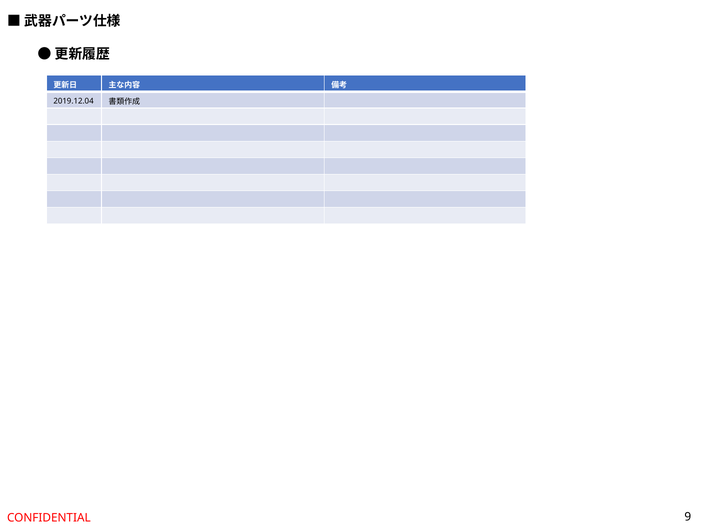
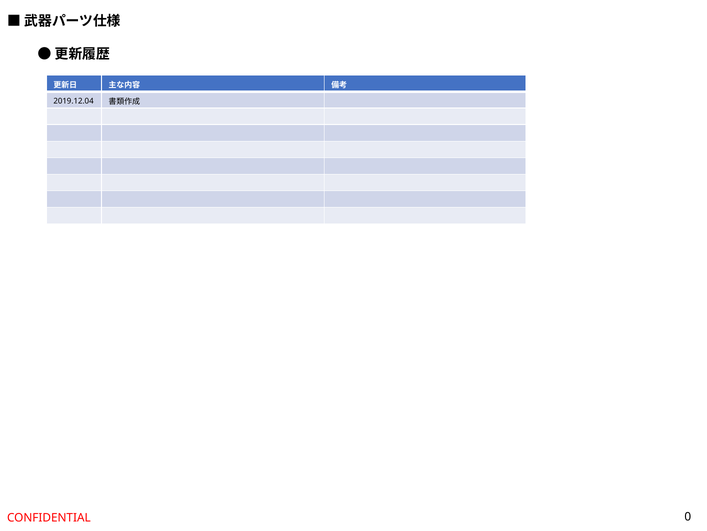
9: 9 -> 0
